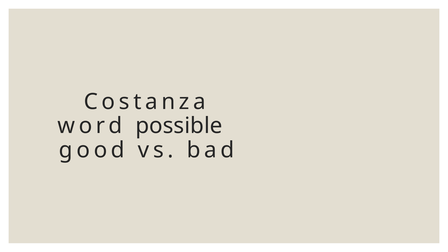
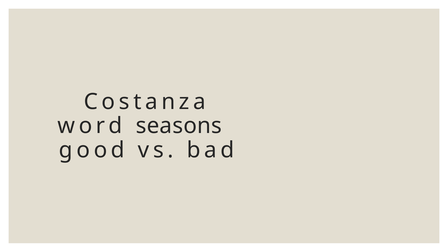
possible: possible -> seasons
